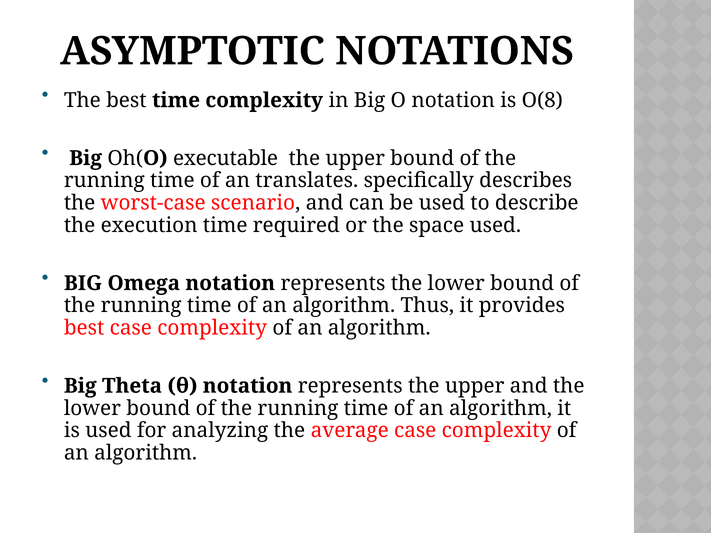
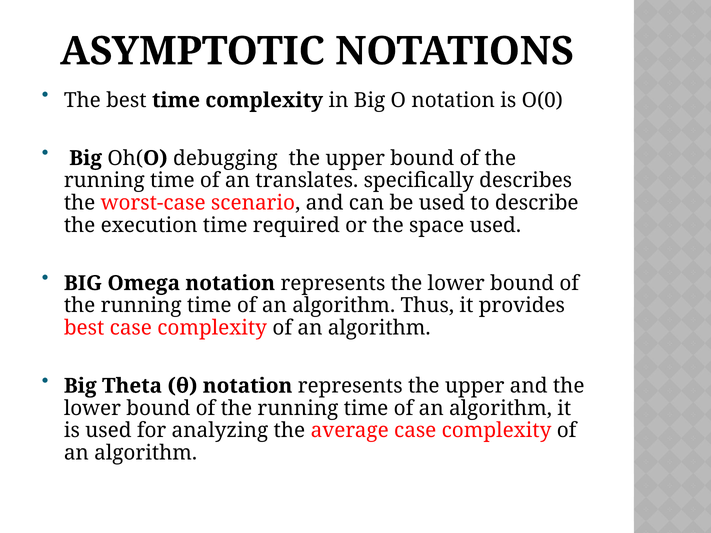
O(8: O(8 -> O(0
executable: executable -> debugging
